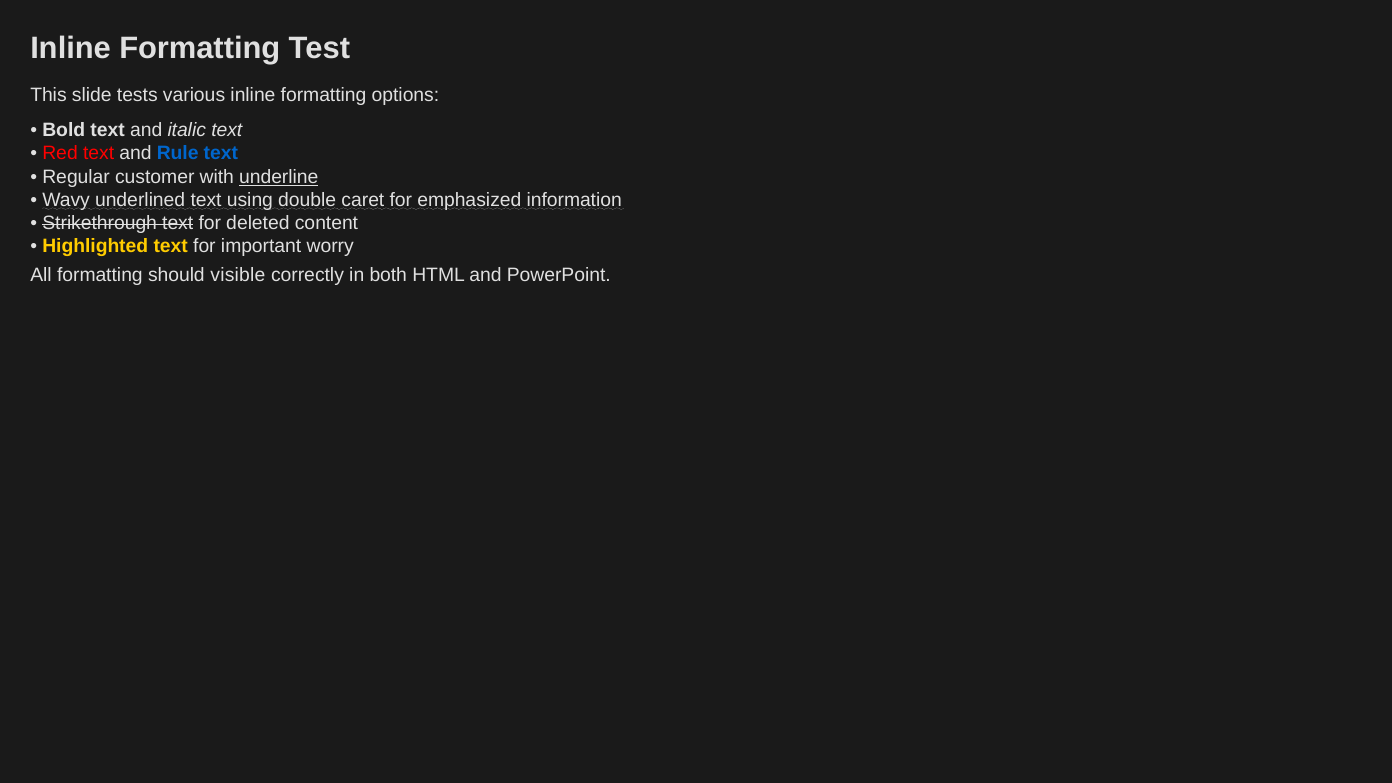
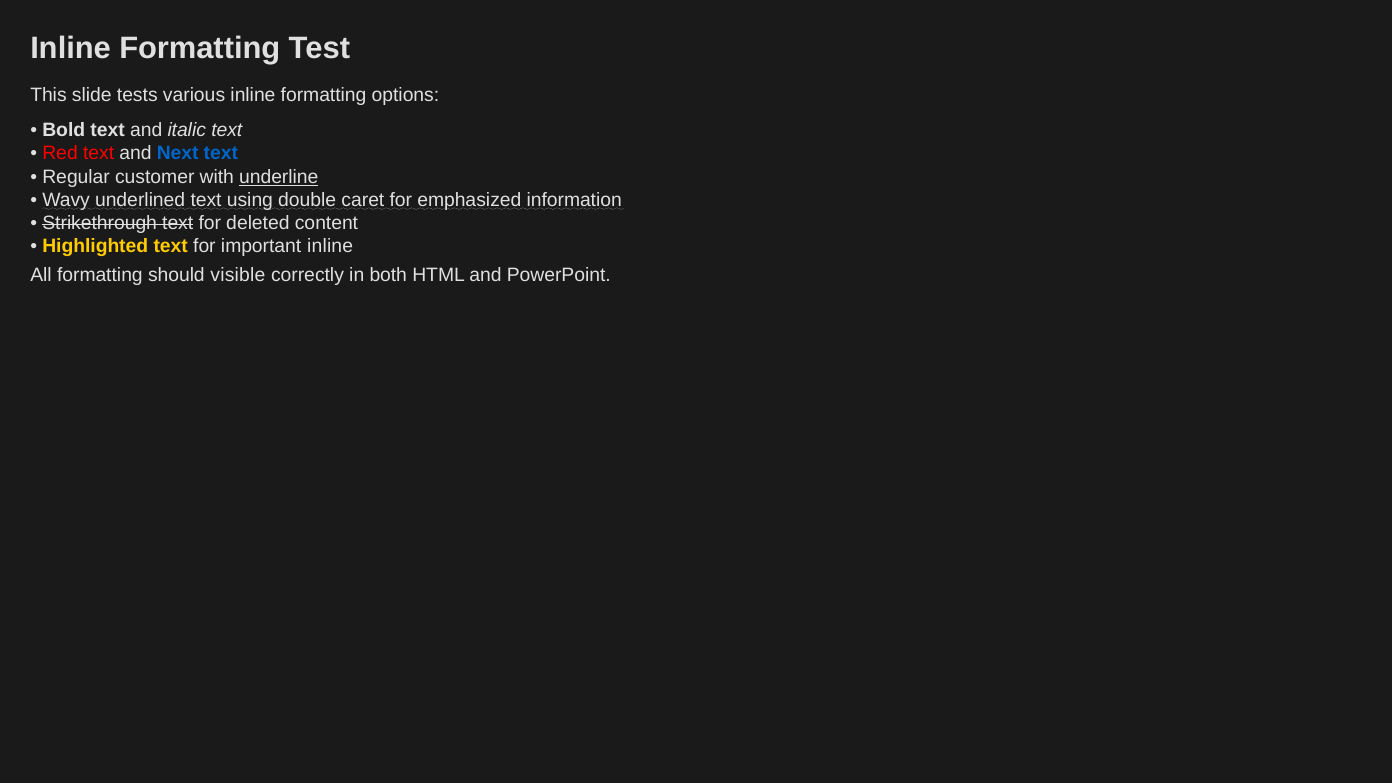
Rule: Rule -> Next
important worry: worry -> inline
